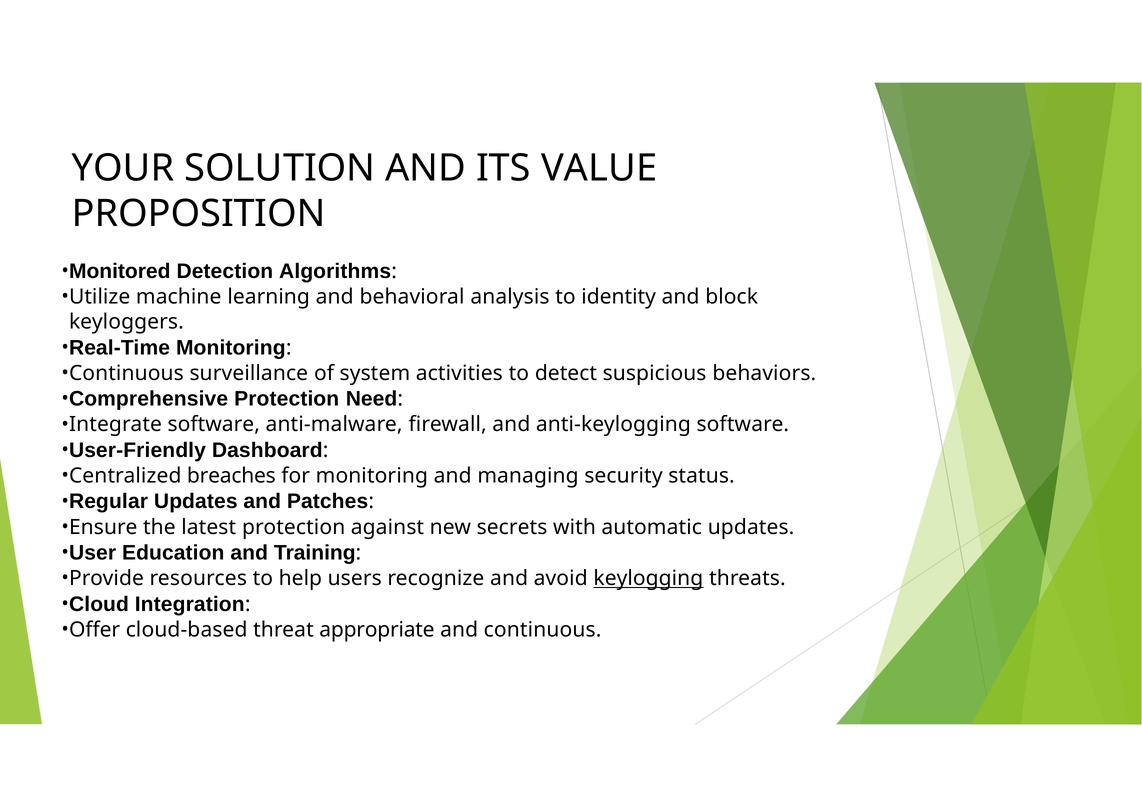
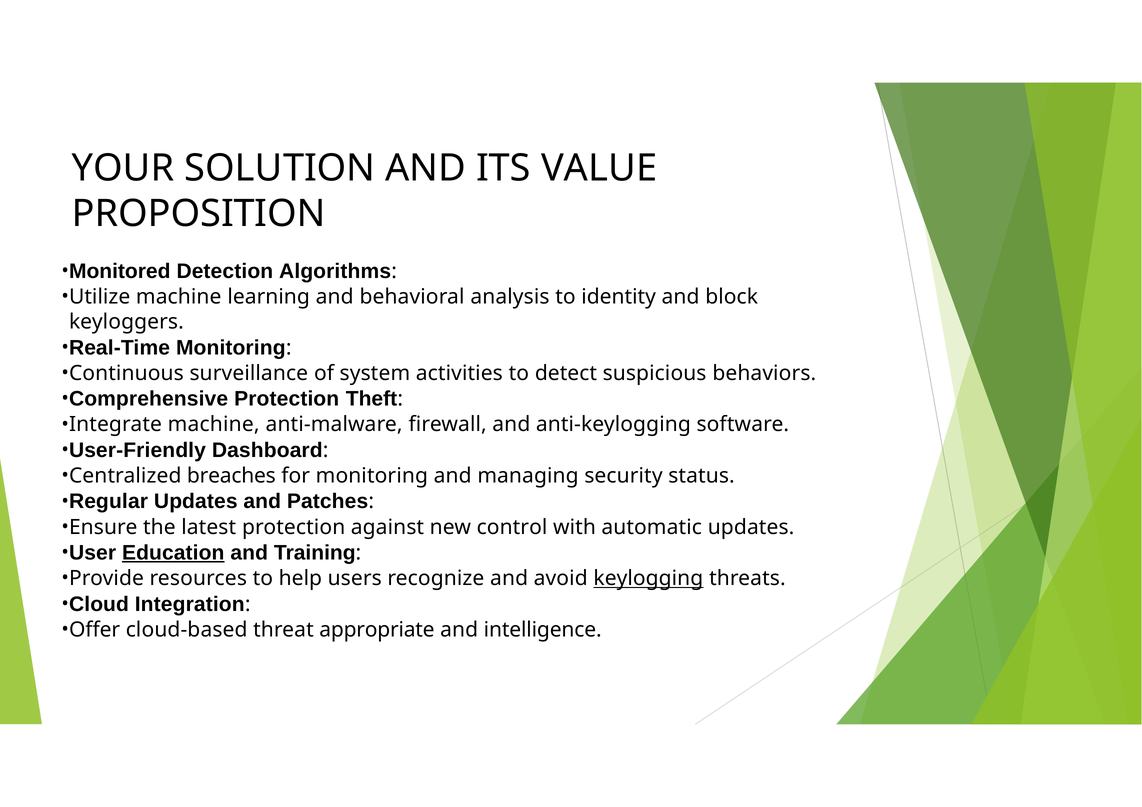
Need: Need -> Theft
Integrate software: software -> machine
secrets: secrets -> control
Education underline: none -> present
and continuous: continuous -> intelligence
